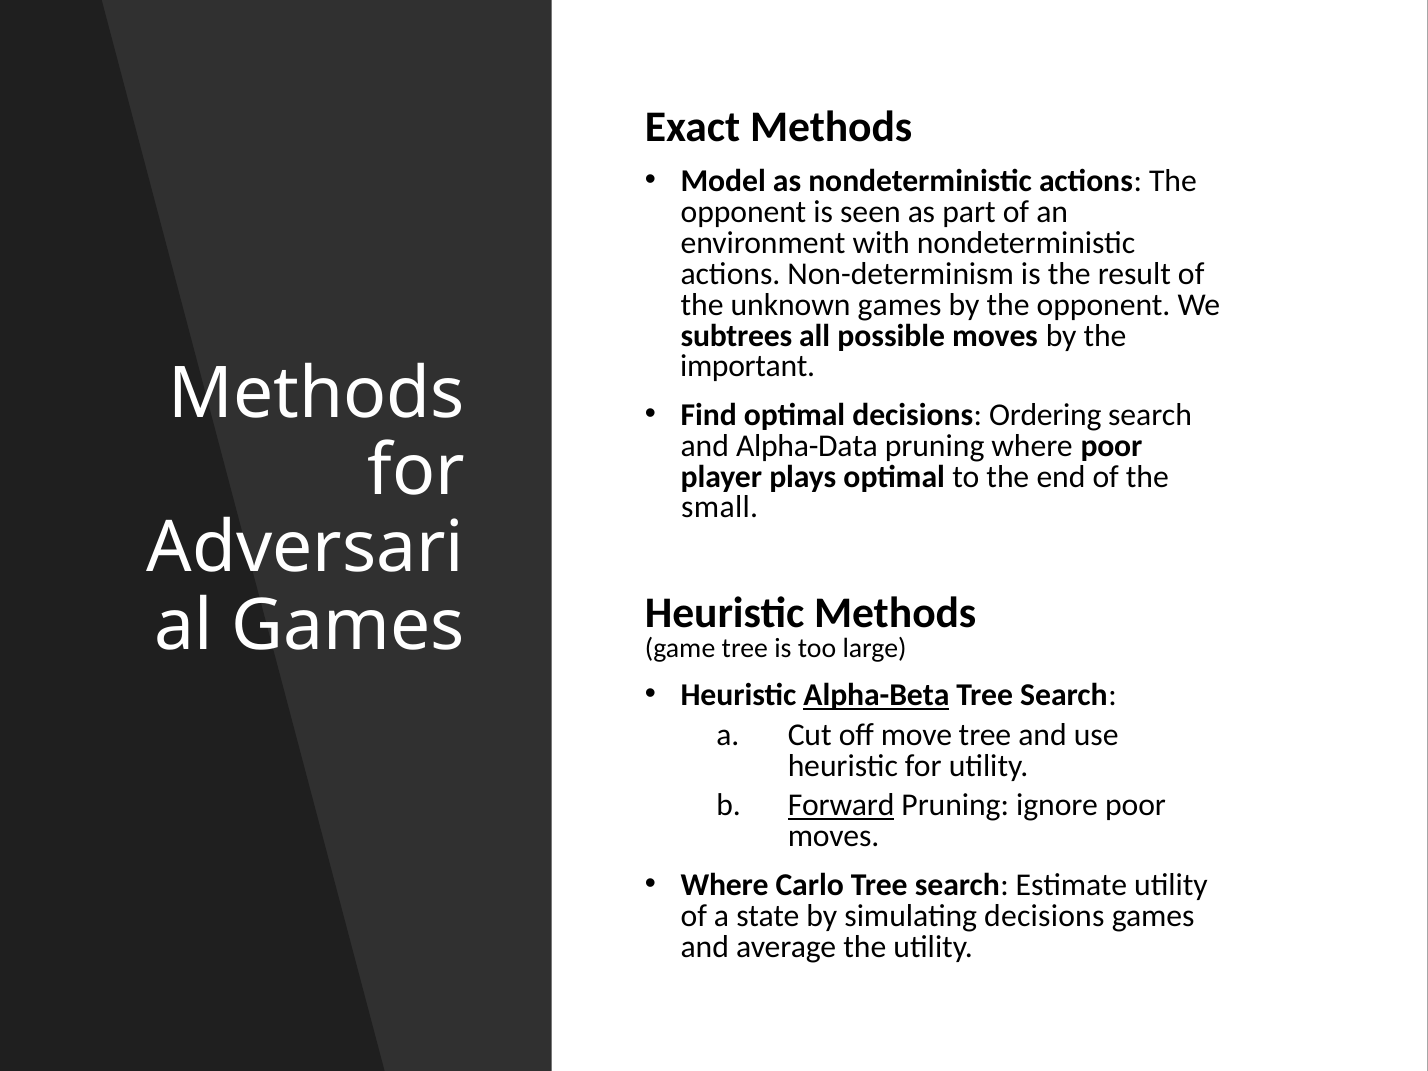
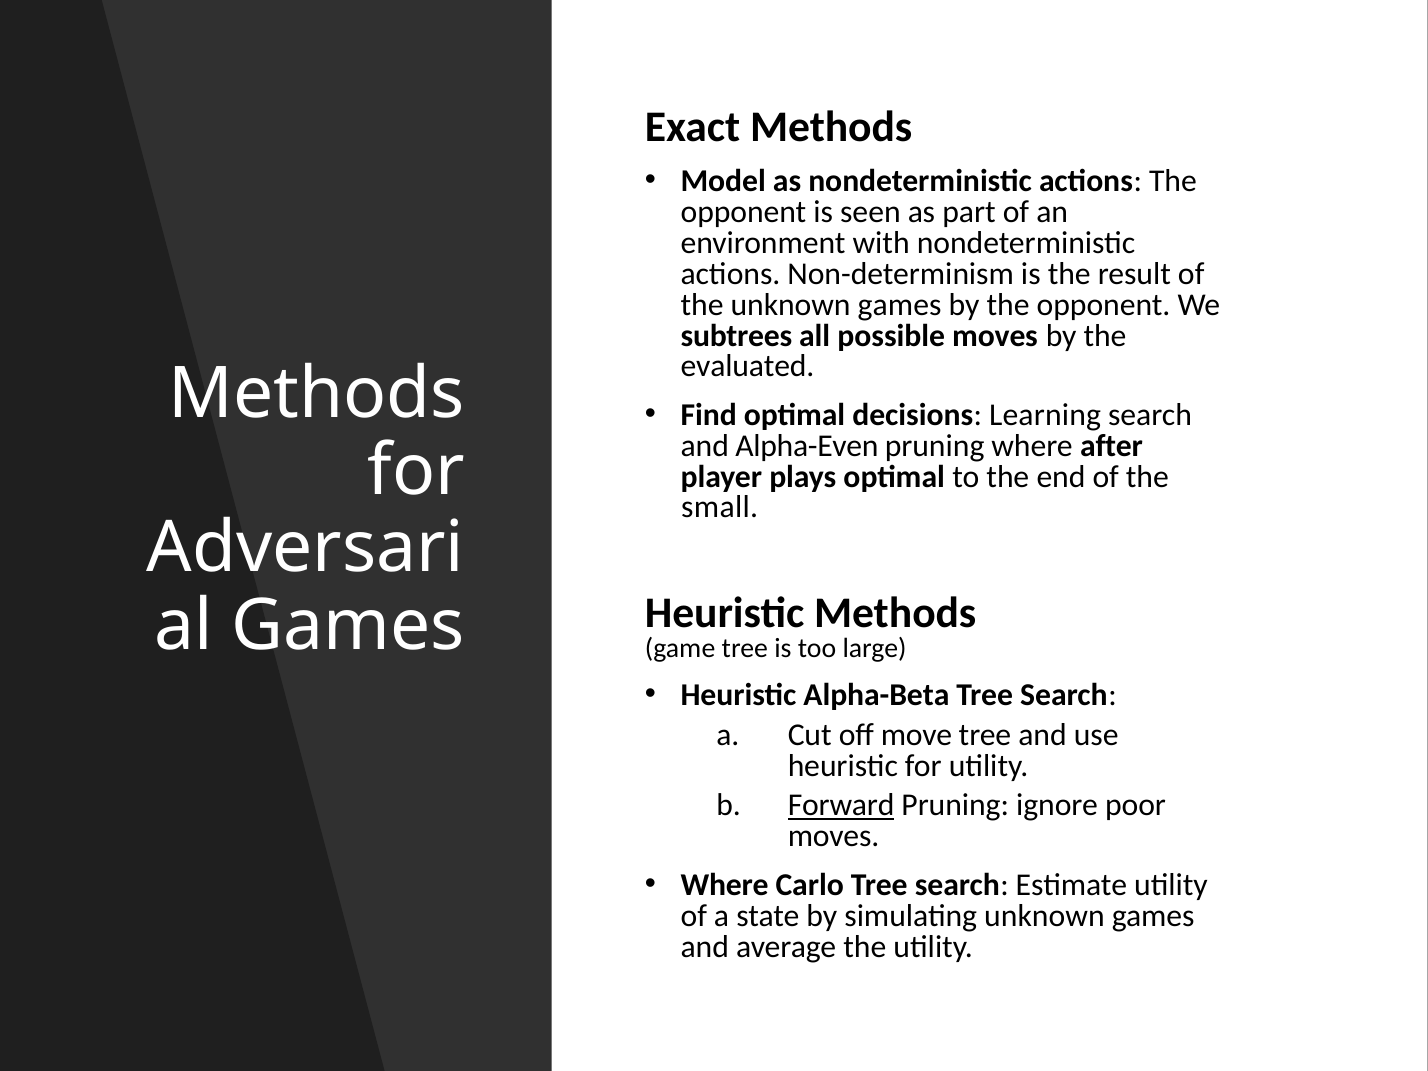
important: important -> evaluated
Ordering: Ordering -> Learning
Alpha-Data: Alpha-Data -> Alpha-Even
where poor: poor -> after
Alpha-Beta underline: present -> none
simulating decisions: decisions -> unknown
